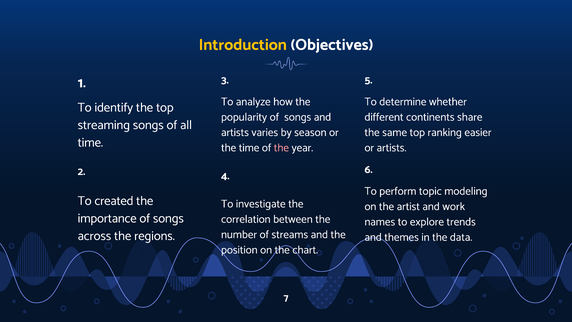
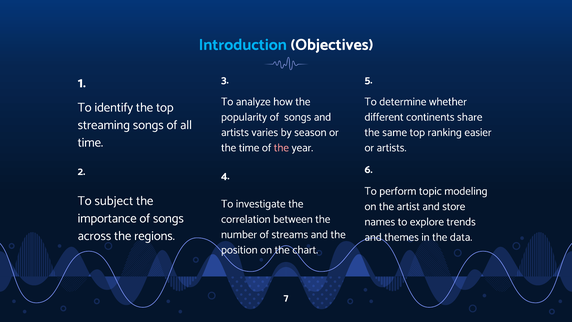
Introduction colour: yellow -> light blue
created: created -> subject
work: work -> store
